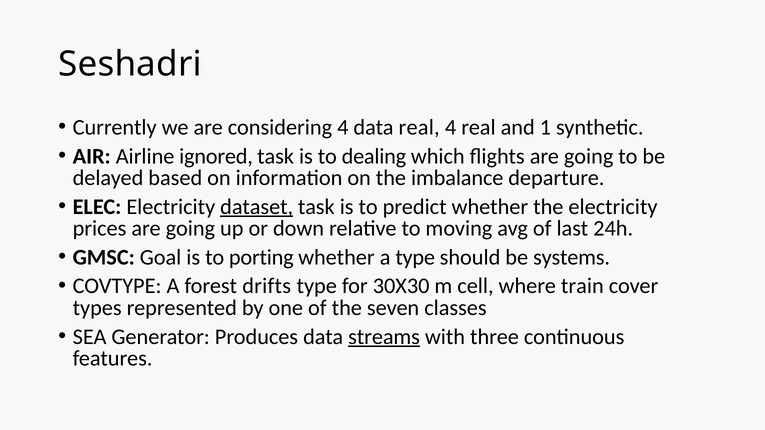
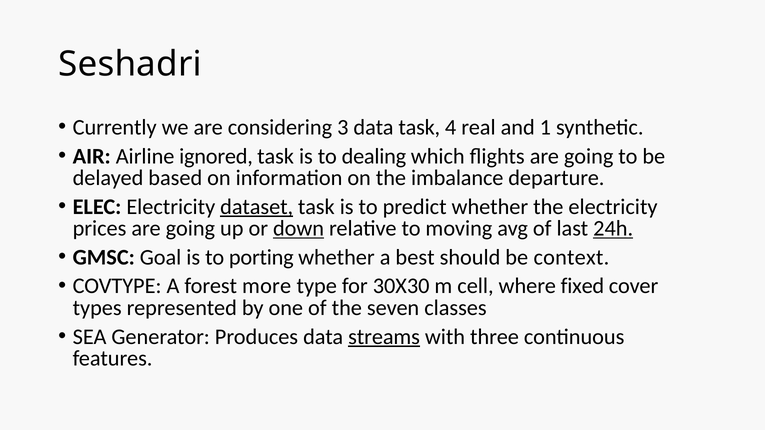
considering 4: 4 -> 3
data real: real -> task
down underline: none -> present
24h underline: none -> present
a type: type -> best
systems: systems -> context
drifts: drifts -> more
train: train -> fixed
